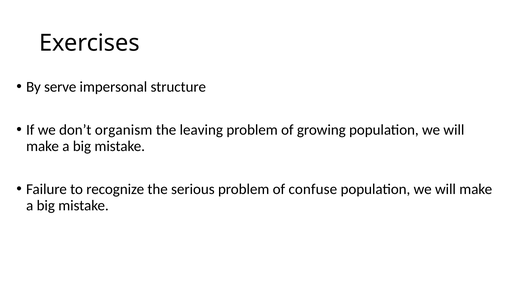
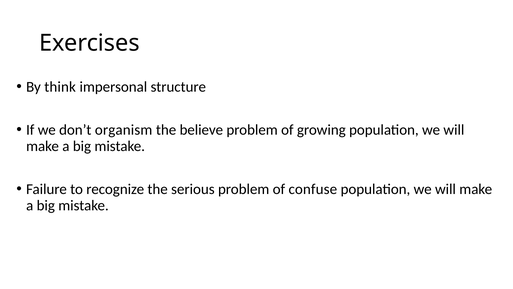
serve: serve -> think
leaving: leaving -> believe
